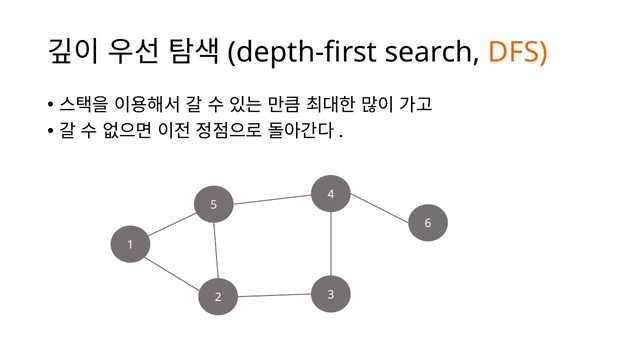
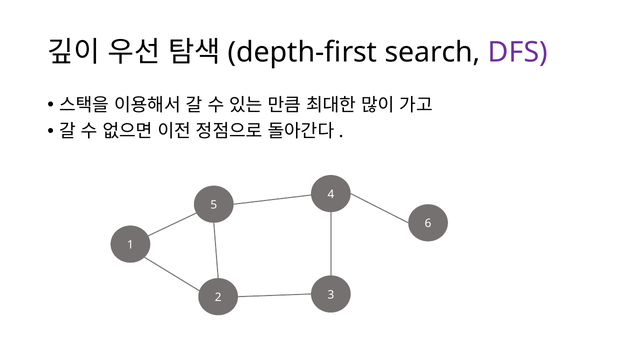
DFS colour: orange -> purple
